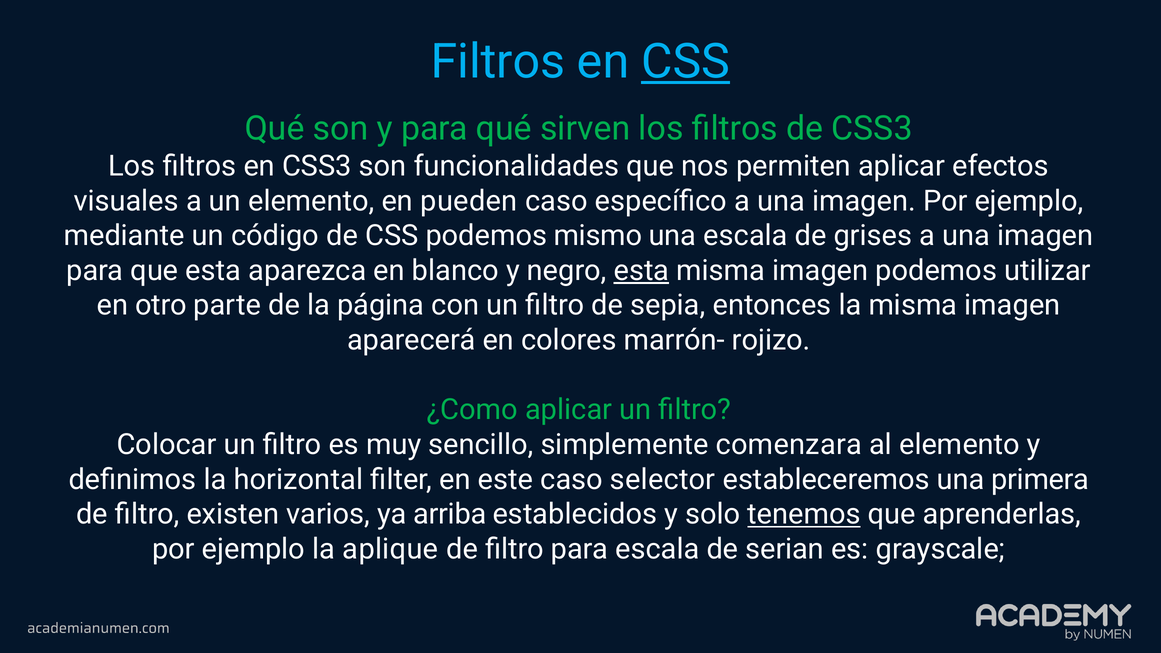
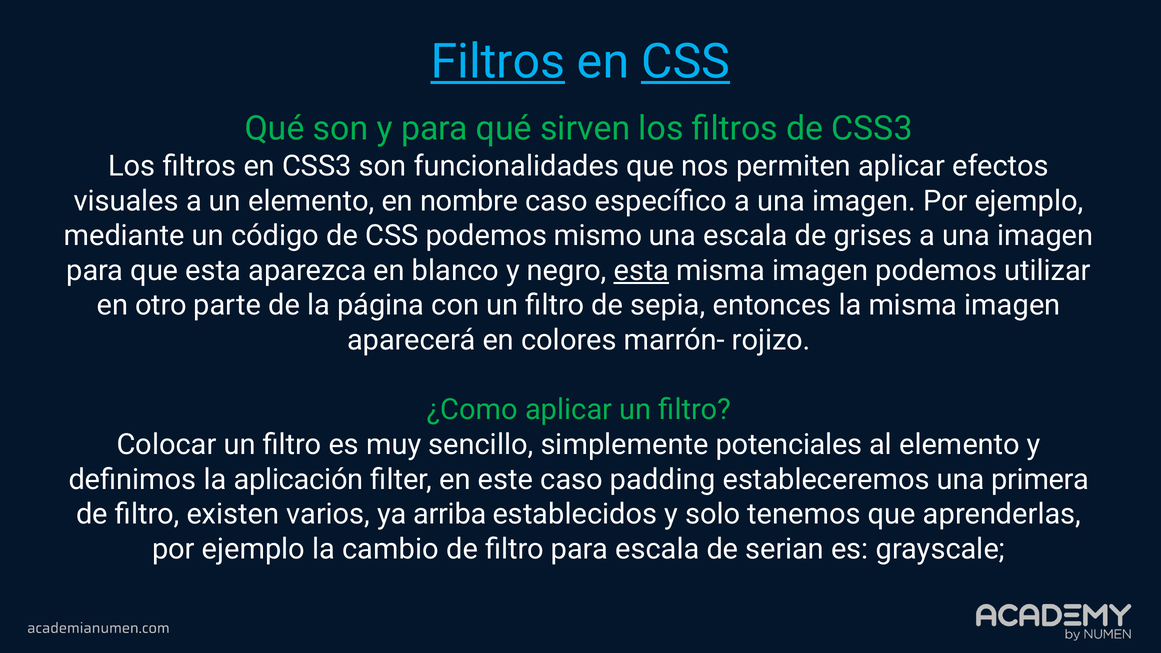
Filtros at (498, 62) underline: none -> present
pueden: pueden -> nombre
comenzara: comenzara -> potenciales
horizontal: horizontal -> aplicación
selector: selector -> padding
tenemos underline: present -> none
aplique: aplique -> cambio
